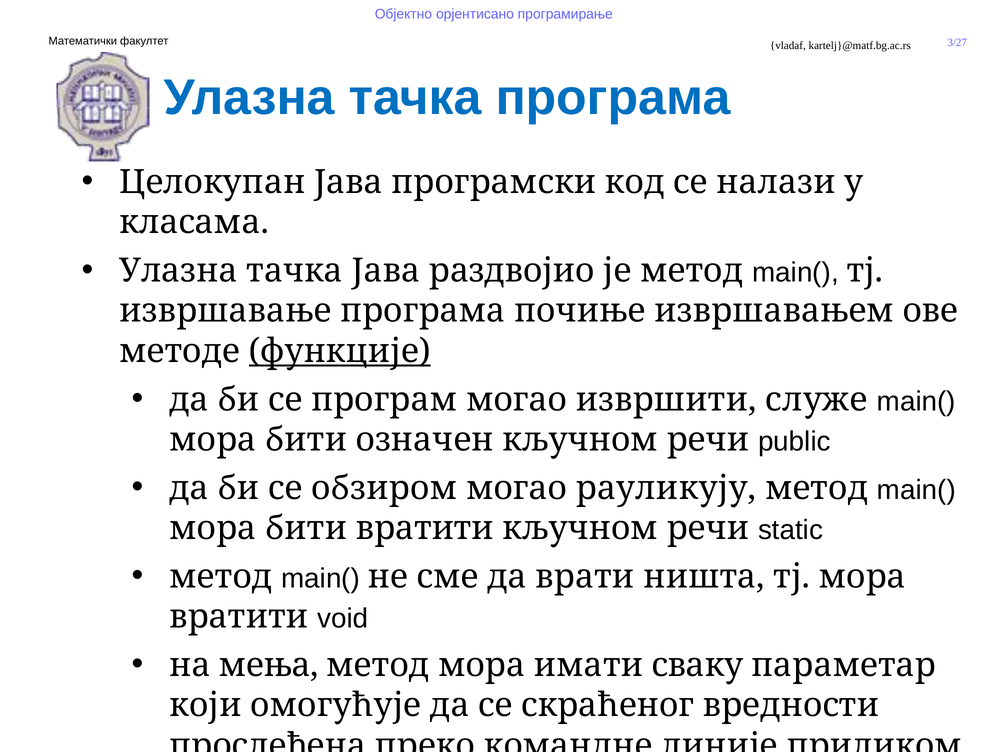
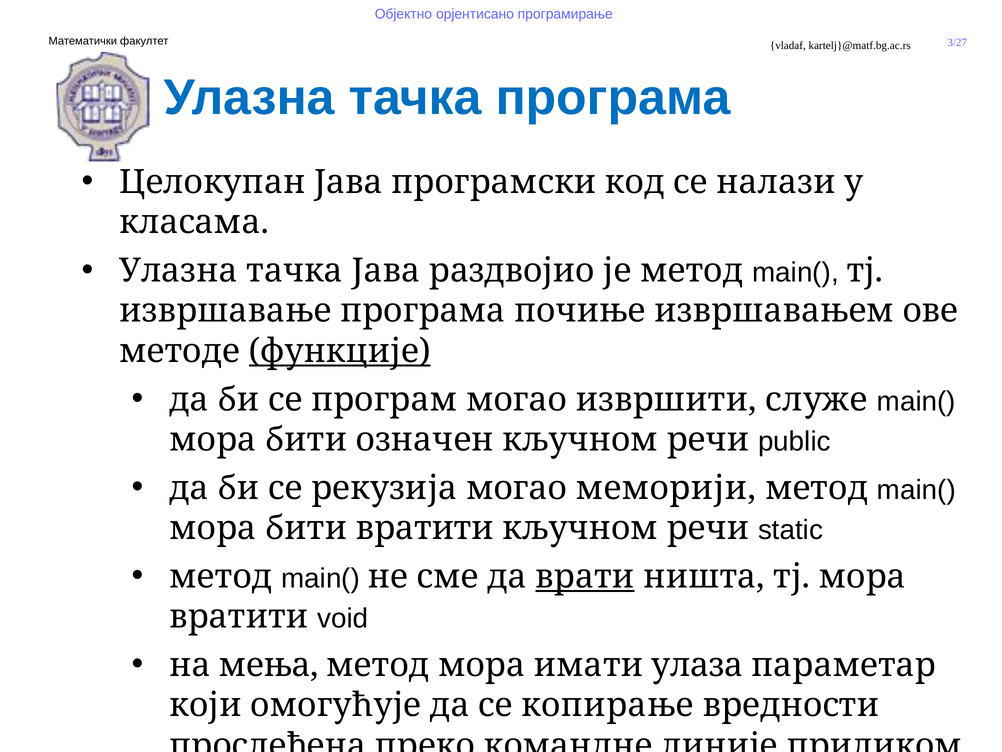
обзиром: обзиром -> рекузија
раyликују: раyликују -> меморији
врати underline: none -> present
сваку: сваку -> улаза
скраћеног: скраћеног -> копирање
